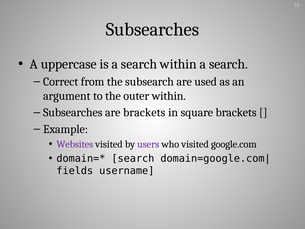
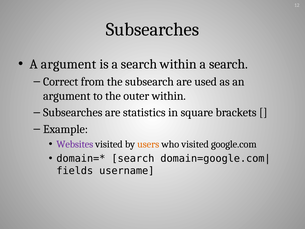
A uppercase: uppercase -> argument
are brackets: brackets -> statistics
users colour: purple -> orange
